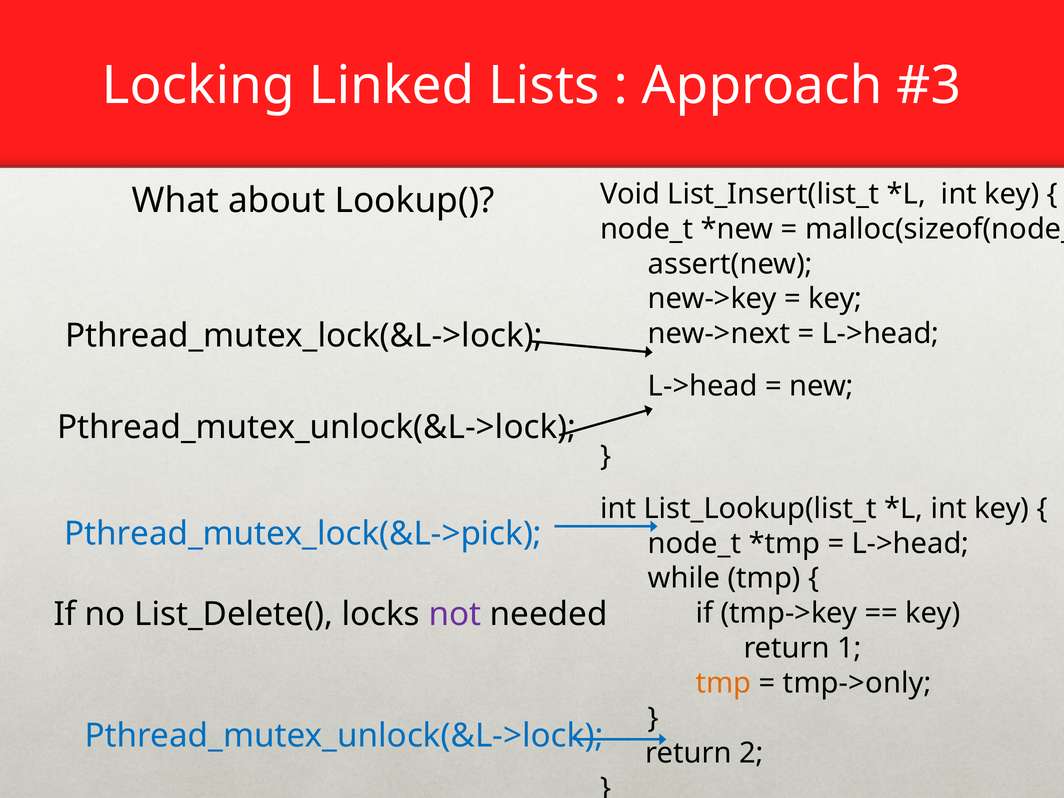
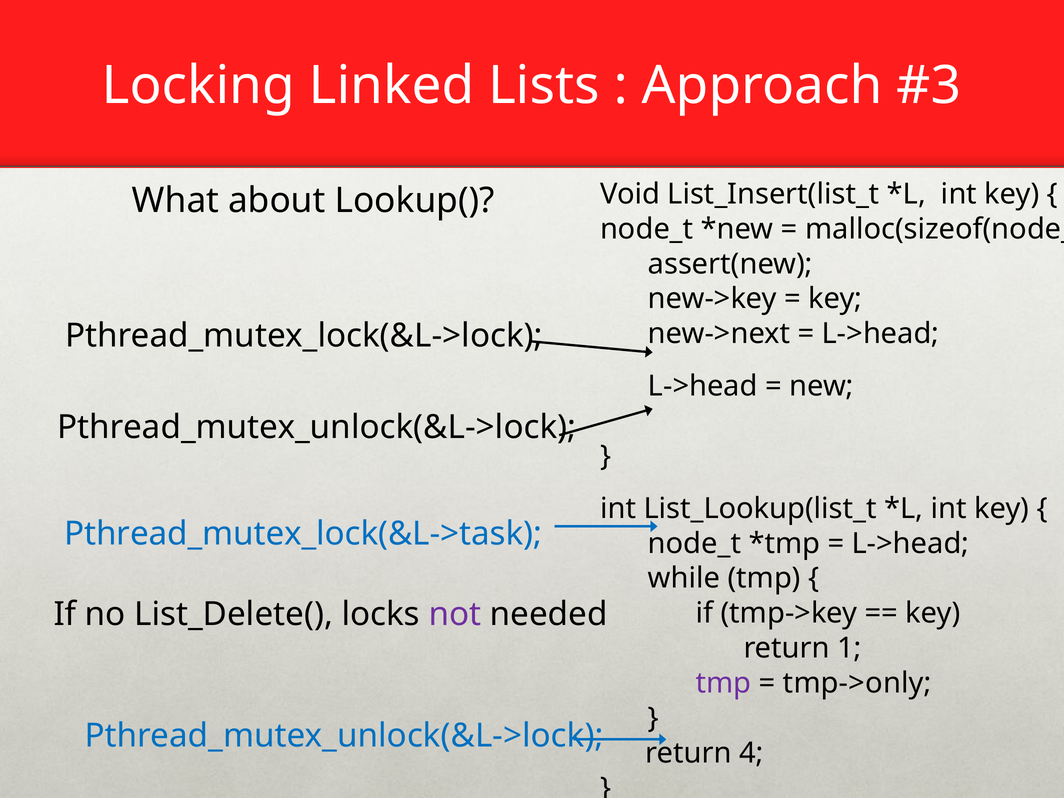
Pthread_mutex_lock(&L->pick: Pthread_mutex_lock(&L->pick -> Pthread_mutex_lock(&L->task
tmp at (724, 683) colour: orange -> purple
2: 2 -> 4
